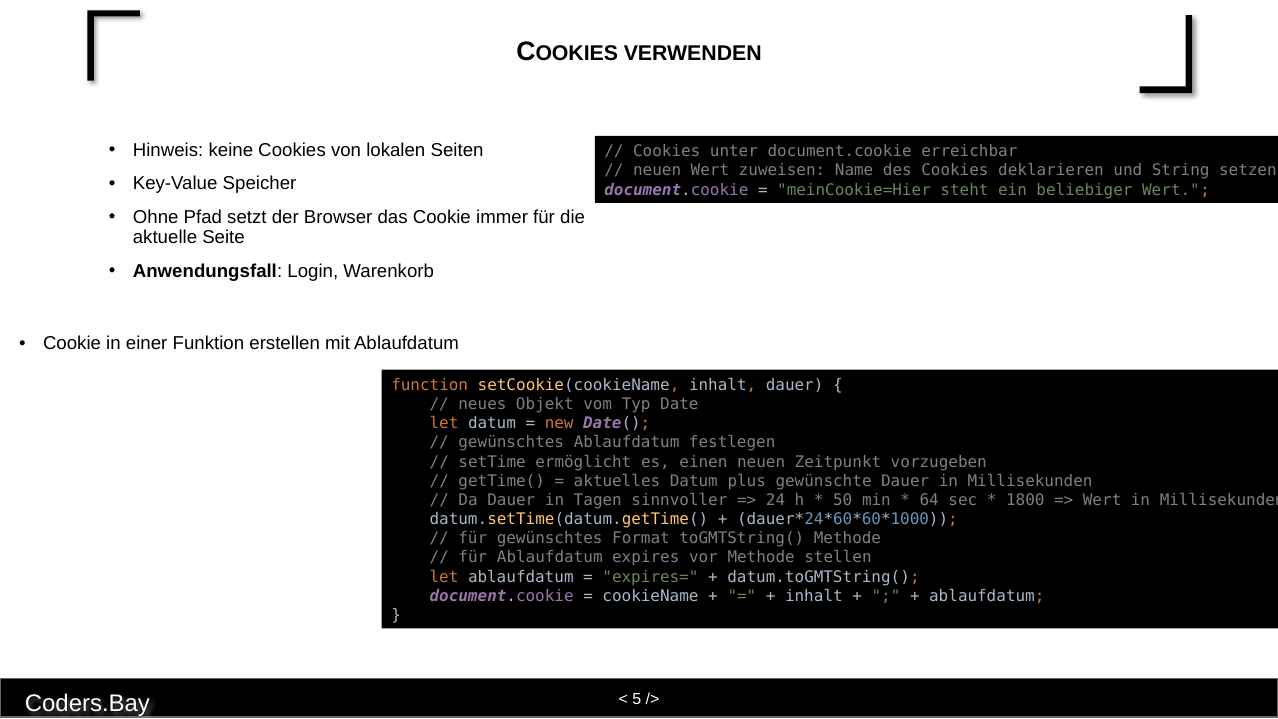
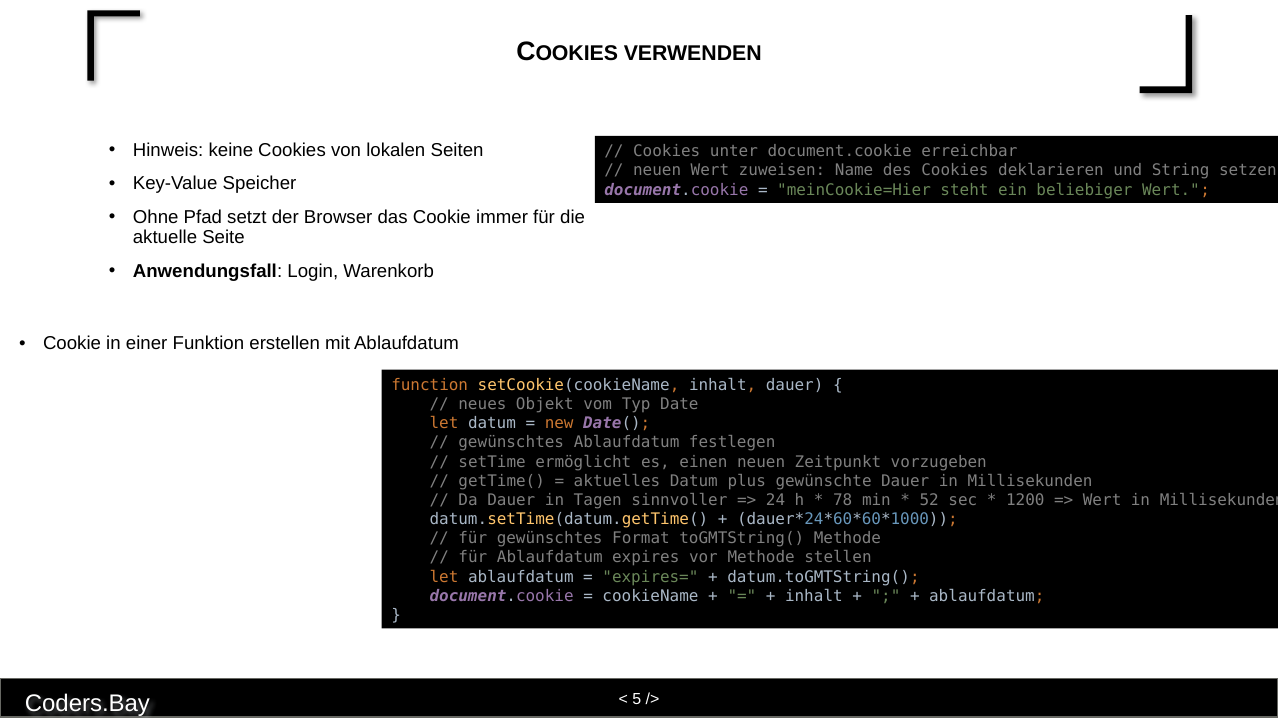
50: 50 -> 78
64: 64 -> 52
1800: 1800 -> 1200
